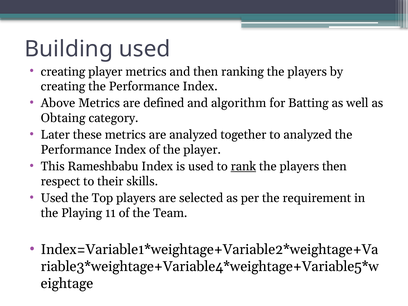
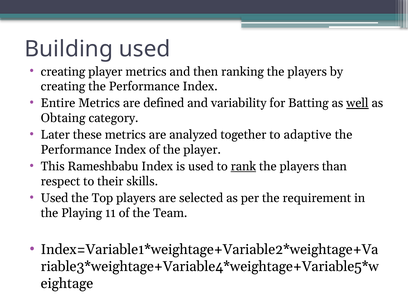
Above: Above -> Entire
algorithm: algorithm -> variability
well underline: none -> present
to analyzed: analyzed -> adaptive
players then: then -> than
